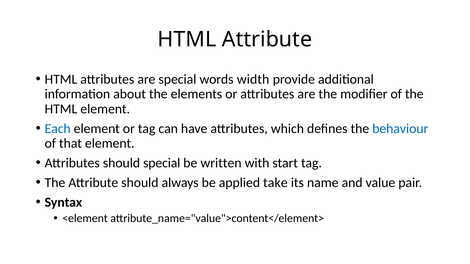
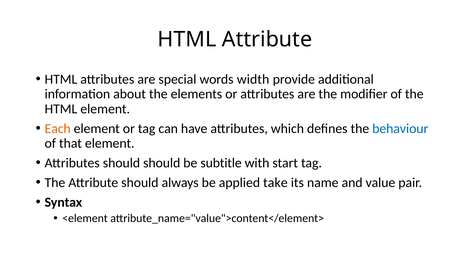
Each colour: blue -> orange
should special: special -> should
written: written -> subtitle
